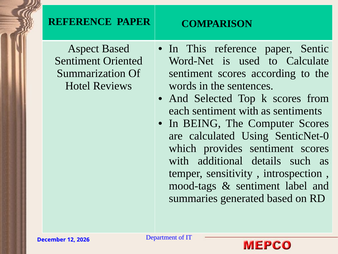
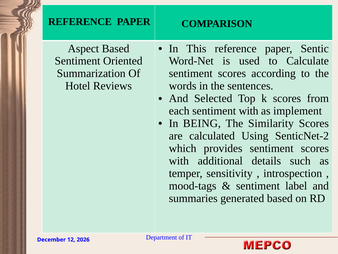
sentiments: sentiments -> implement
Computer: Computer -> Similarity
SenticNet-0: SenticNet-0 -> SenticNet-2
